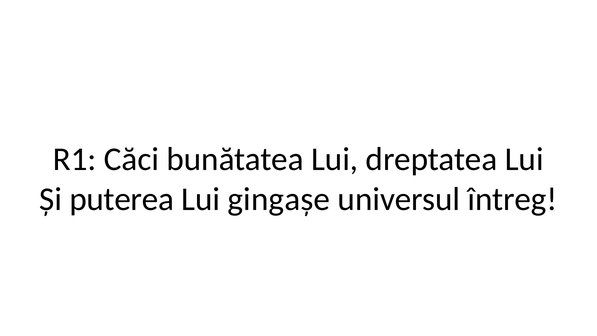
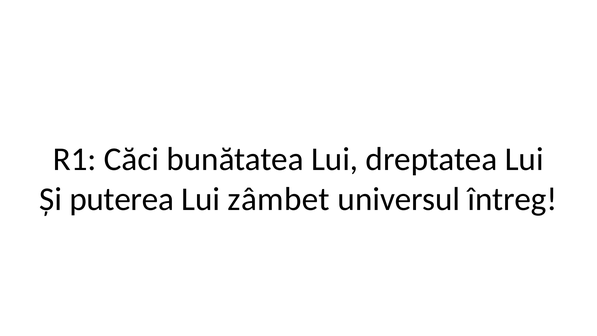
gingașe: gingașe -> zâmbet
